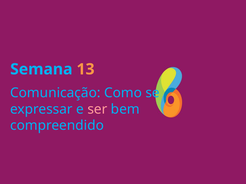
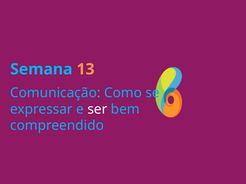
ser colour: pink -> white
